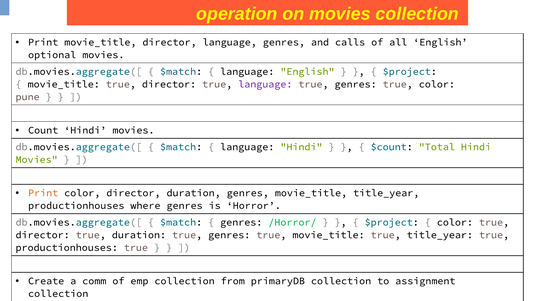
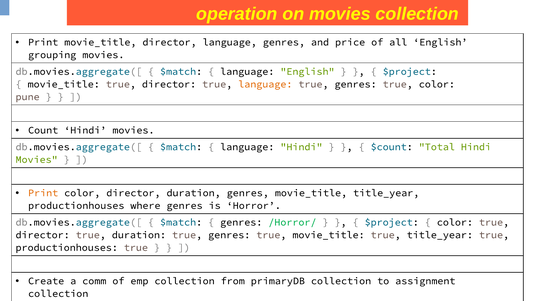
calls: calls -> price
optional: optional -> grouping
language at (265, 84) colour: purple -> orange
